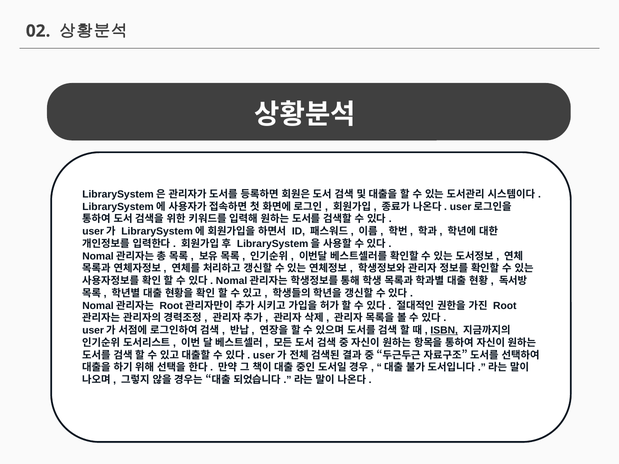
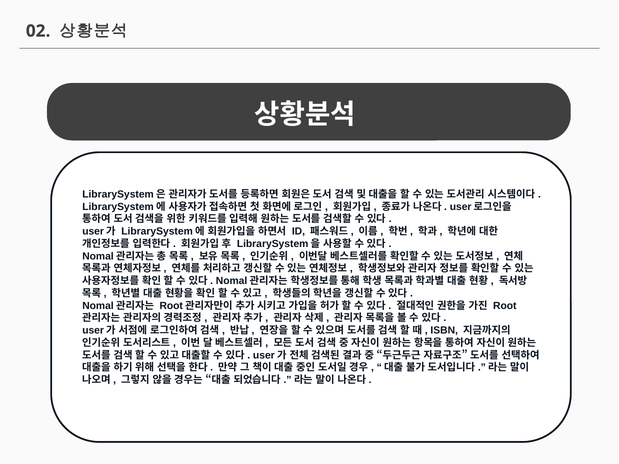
ISBN underline: present -> none
